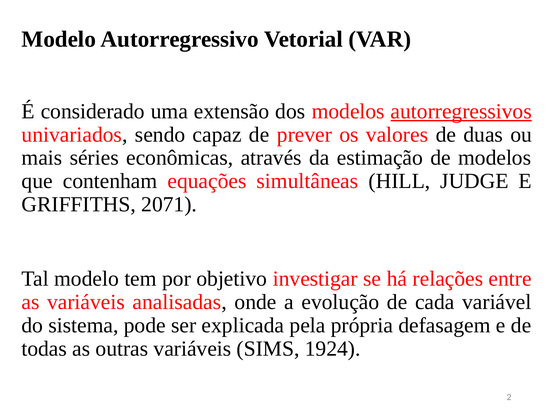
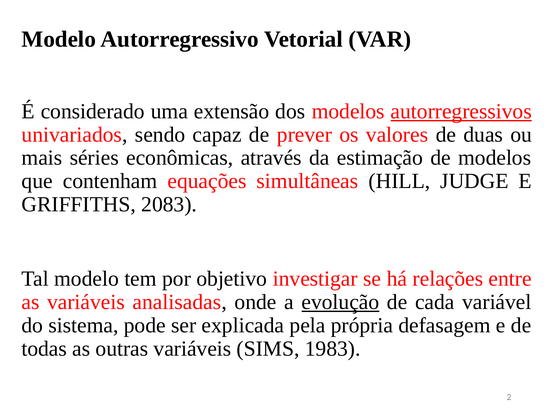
2071: 2071 -> 2083
evolução underline: none -> present
1924: 1924 -> 1983
